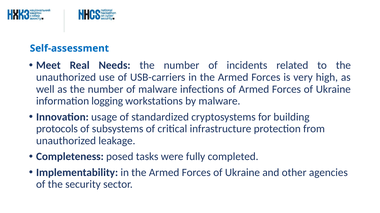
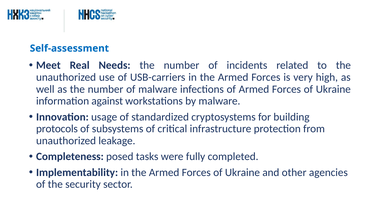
logging: logging -> against
